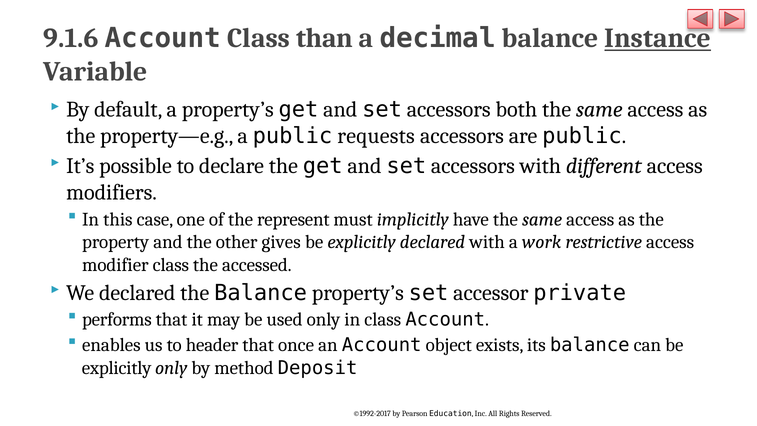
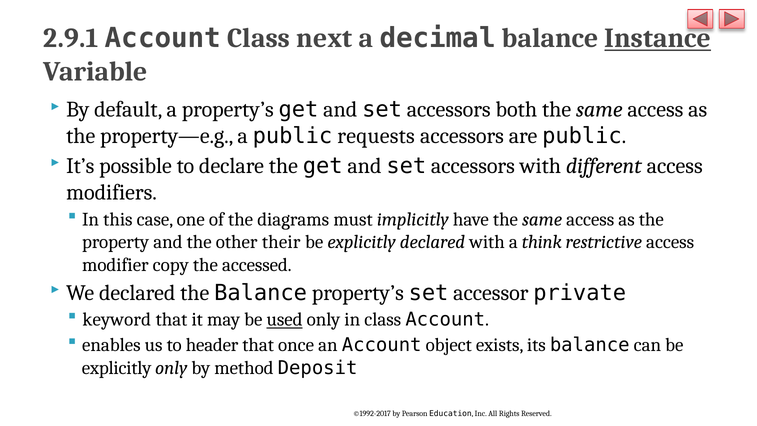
9.1.6: 9.1.6 -> 2.9.1
than: than -> next
represent: represent -> diagrams
gives: gives -> their
work: work -> think
modifier class: class -> copy
performs: performs -> keyword
used underline: none -> present
